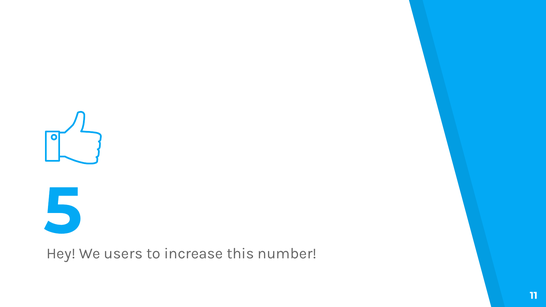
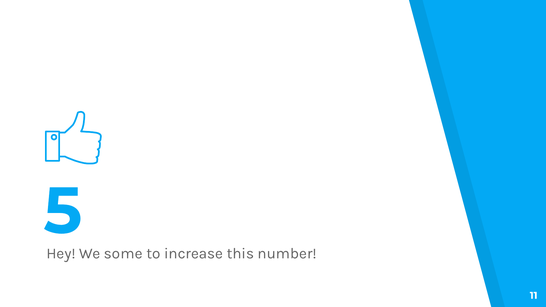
users: users -> some
